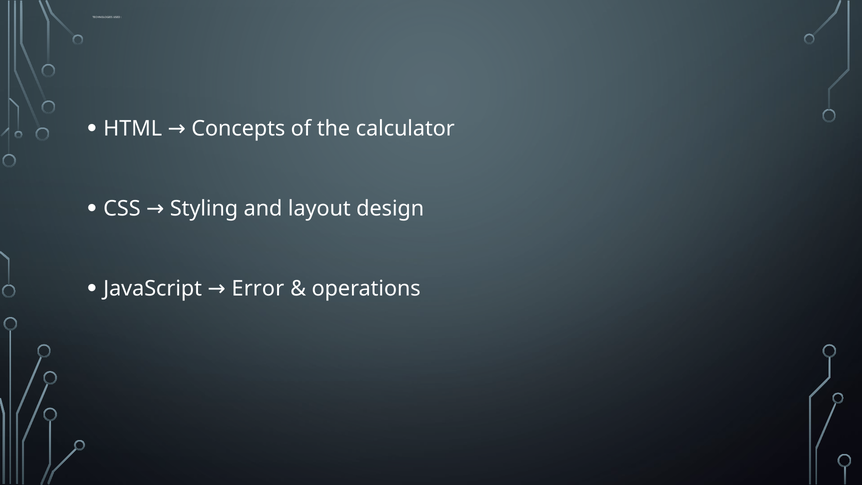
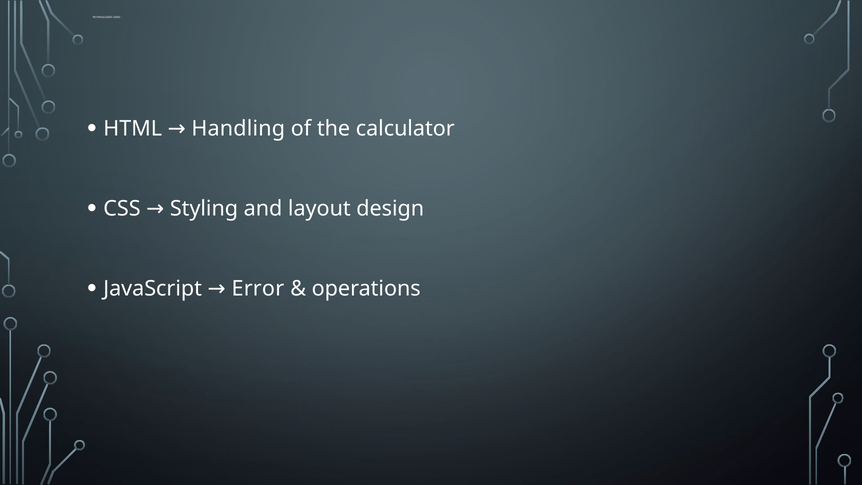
Concepts: Concepts -> Handling
